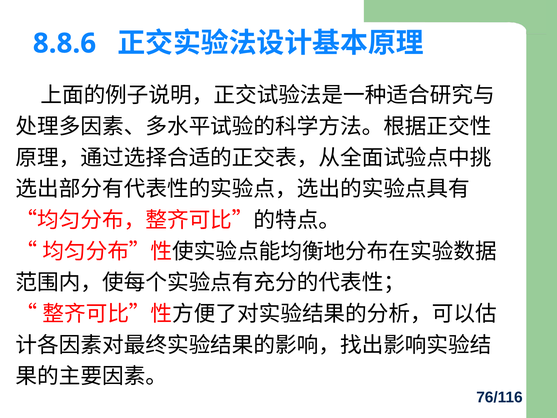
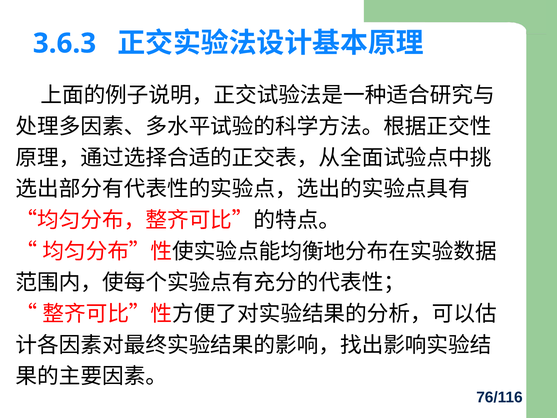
8.8.6: 8.8.6 -> 3.6.3
